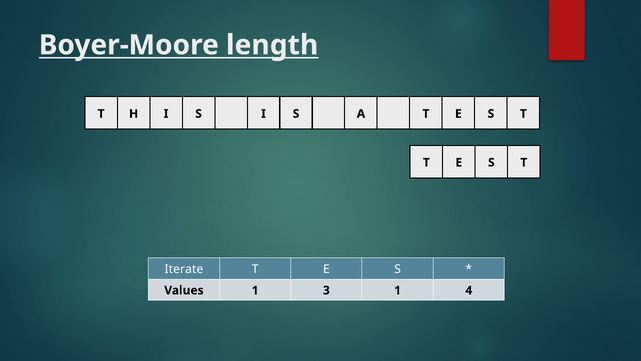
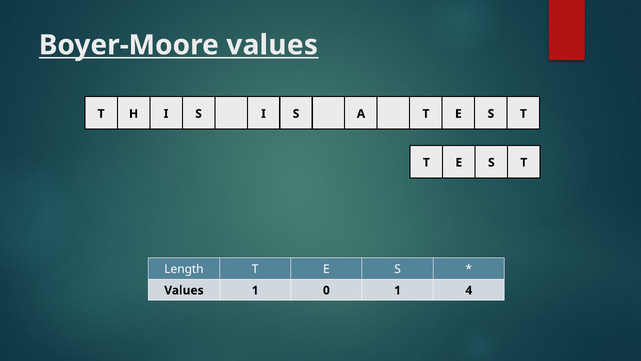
Boyer-Moore length: length -> values
Iterate: Iterate -> Length
3: 3 -> 0
